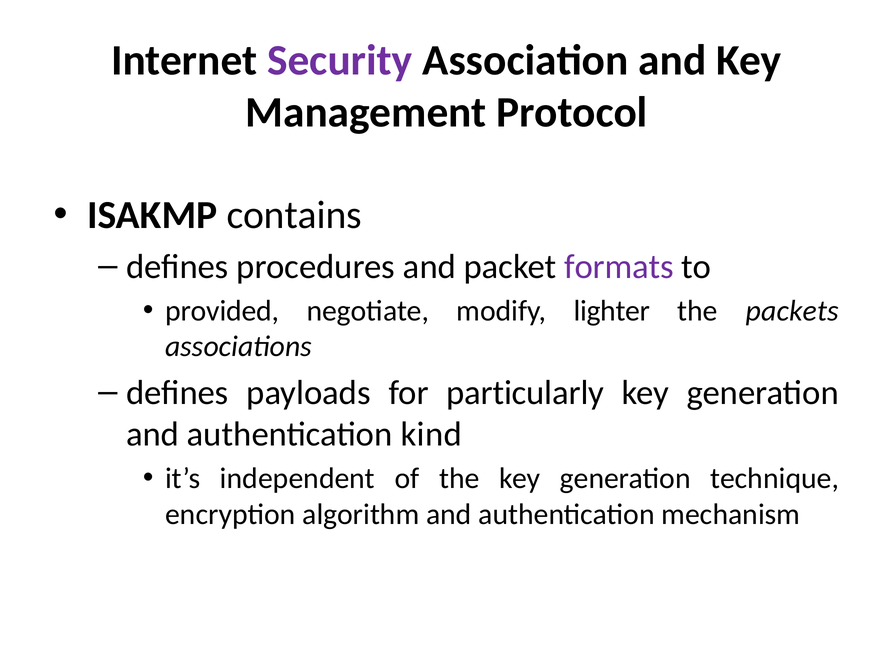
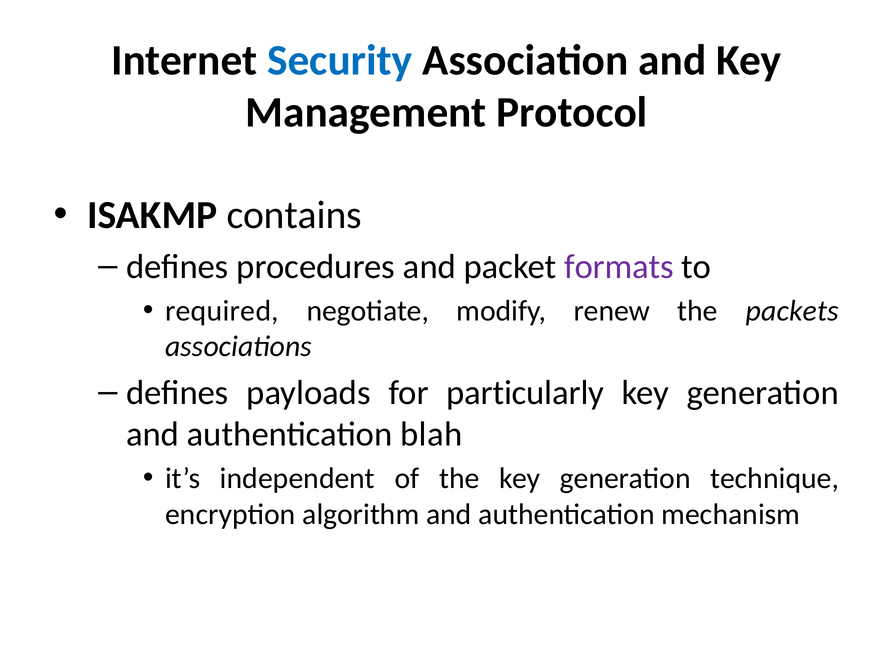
Security colour: purple -> blue
provided: provided -> required
lighter: lighter -> renew
kind: kind -> blah
